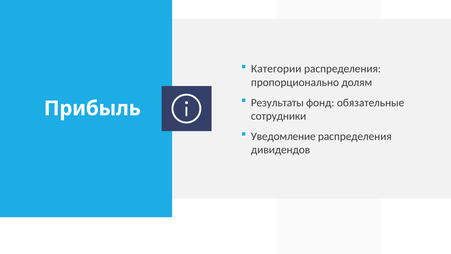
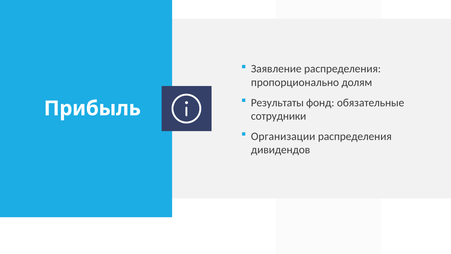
Категории: Категории -> Заявление
Уведомление: Уведомление -> Организации
